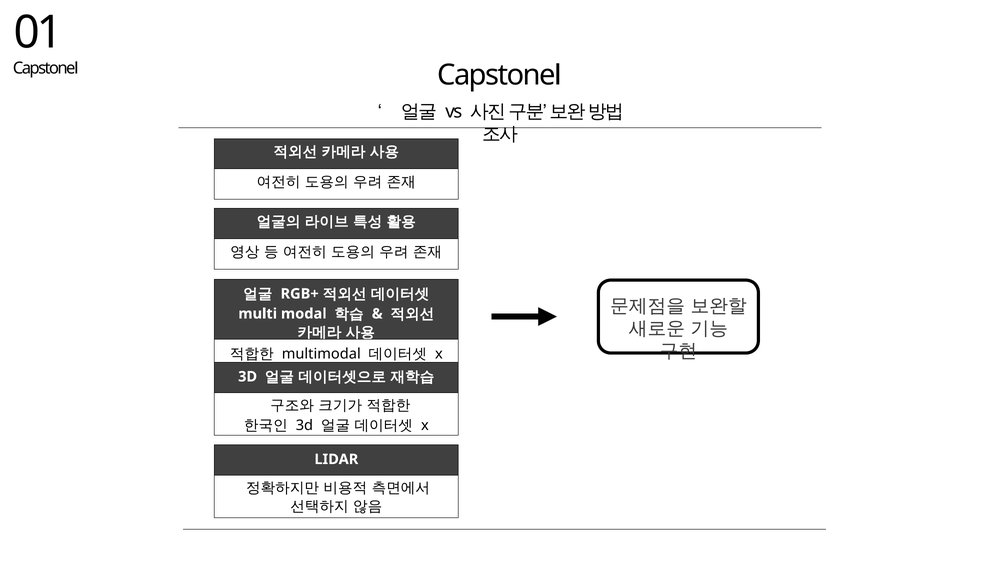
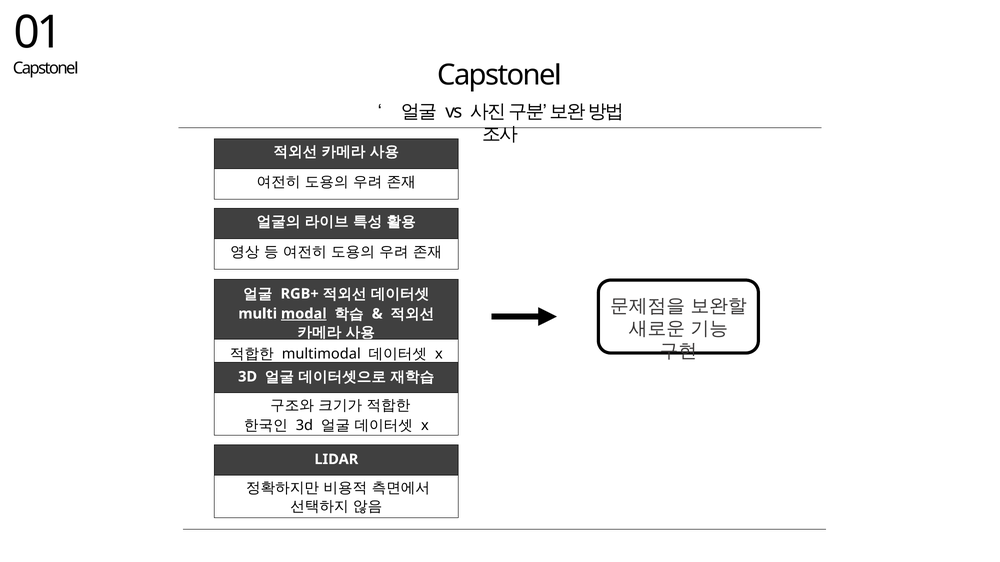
modal underline: none -> present
